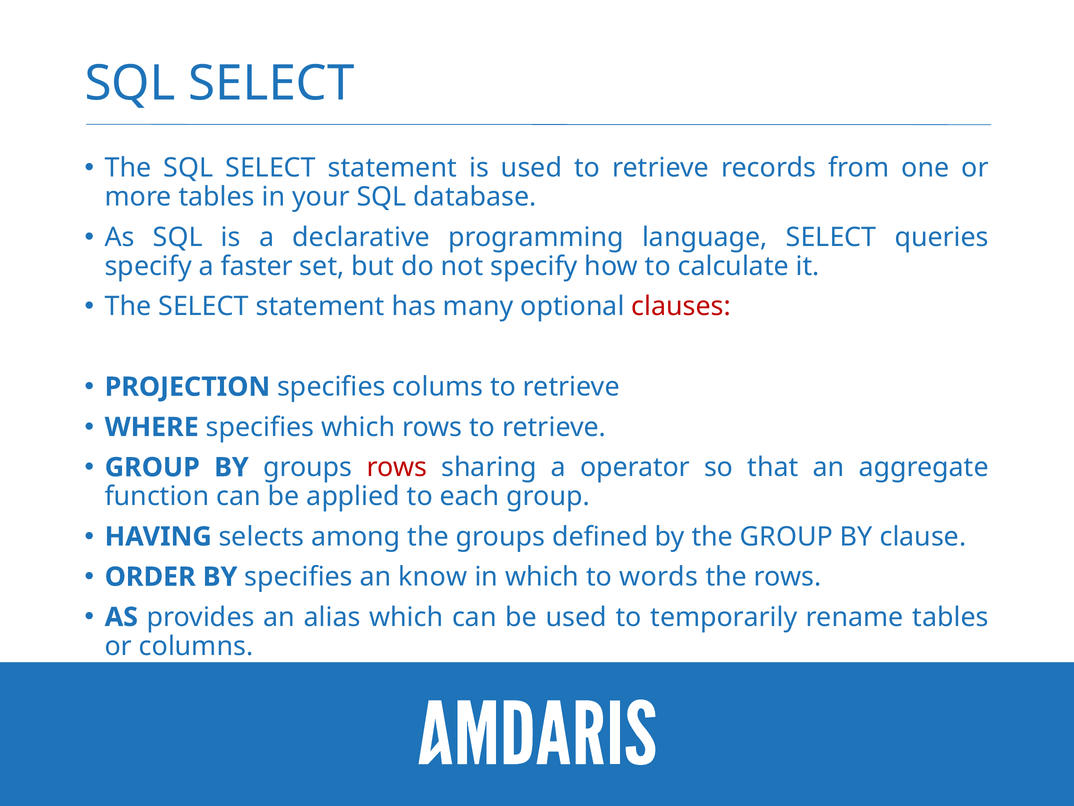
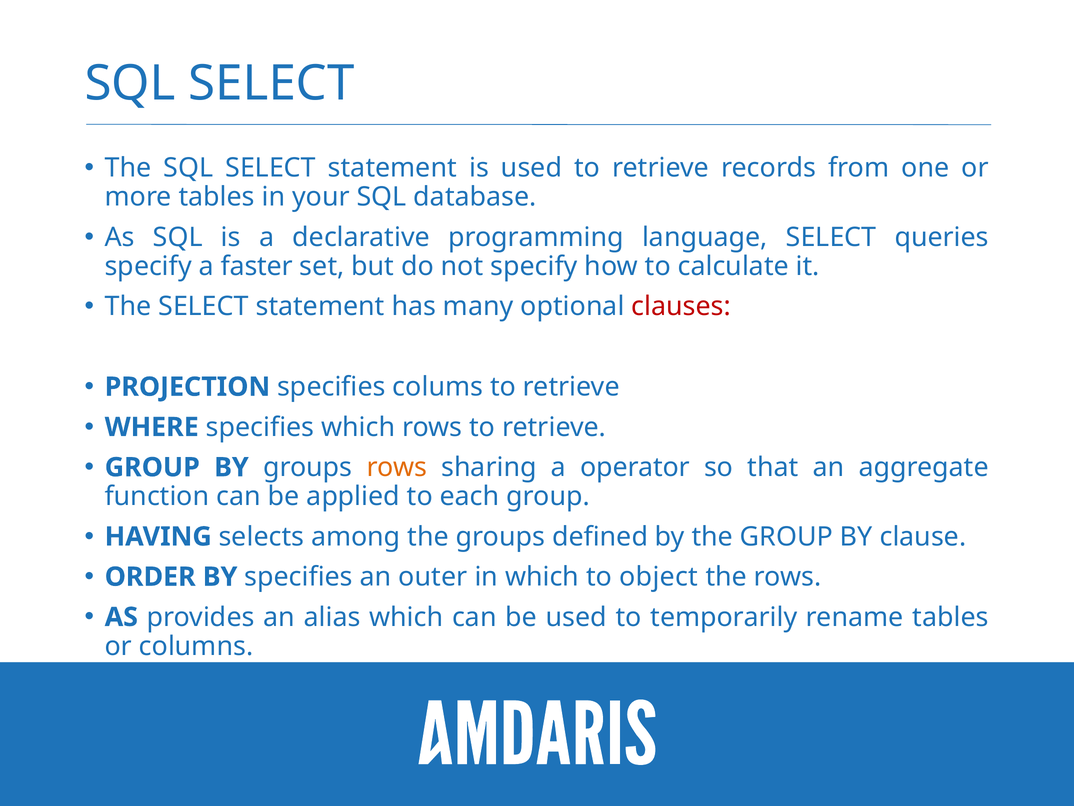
rows at (397, 467) colour: red -> orange
know: know -> outer
words: words -> object
